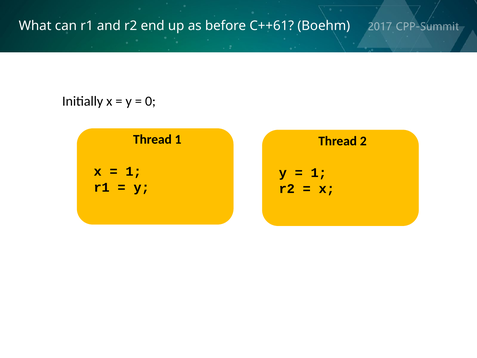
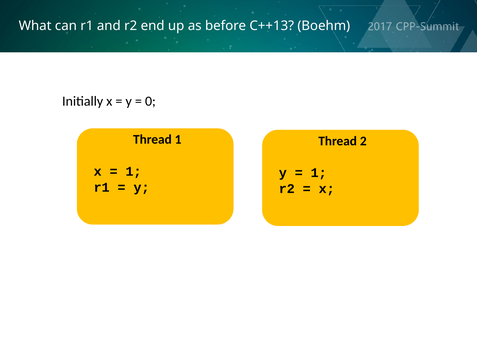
C++61: C++61 -> C++13
